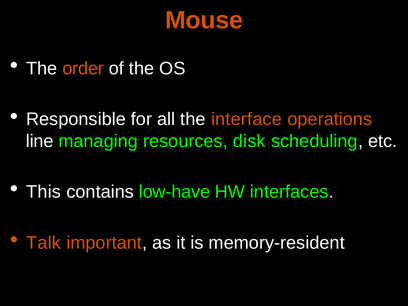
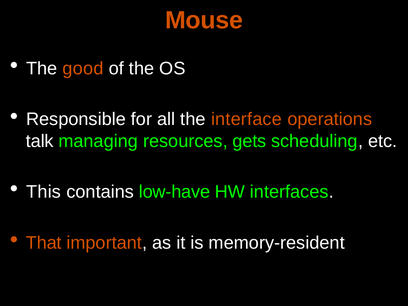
order: order -> good
line: line -> talk
disk: disk -> gets
Talk: Talk -> That
